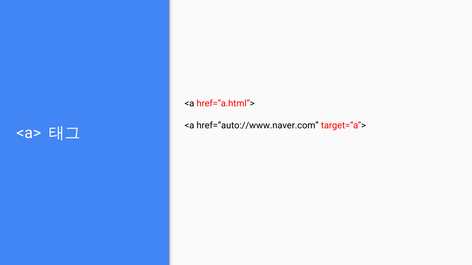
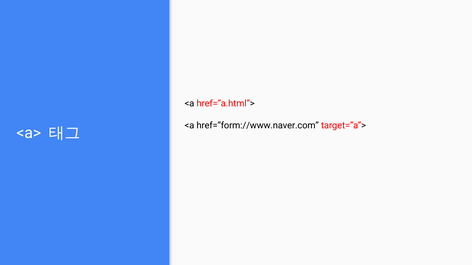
href=”auto://www.naver.com: href=”auto://www.naver.com -> href=”form://www.naver.com
